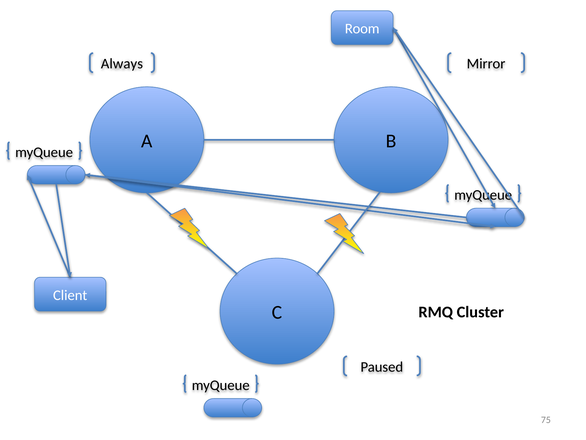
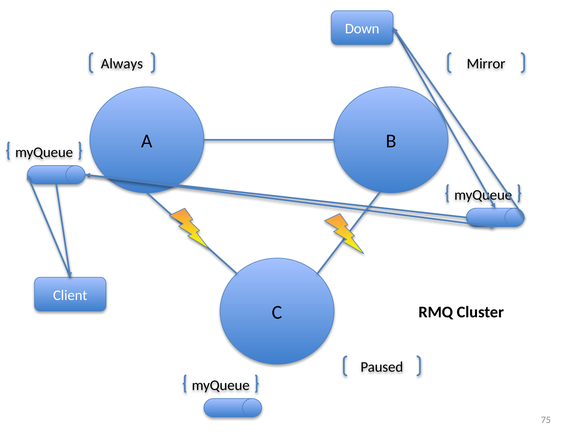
Room: Room -> Down
